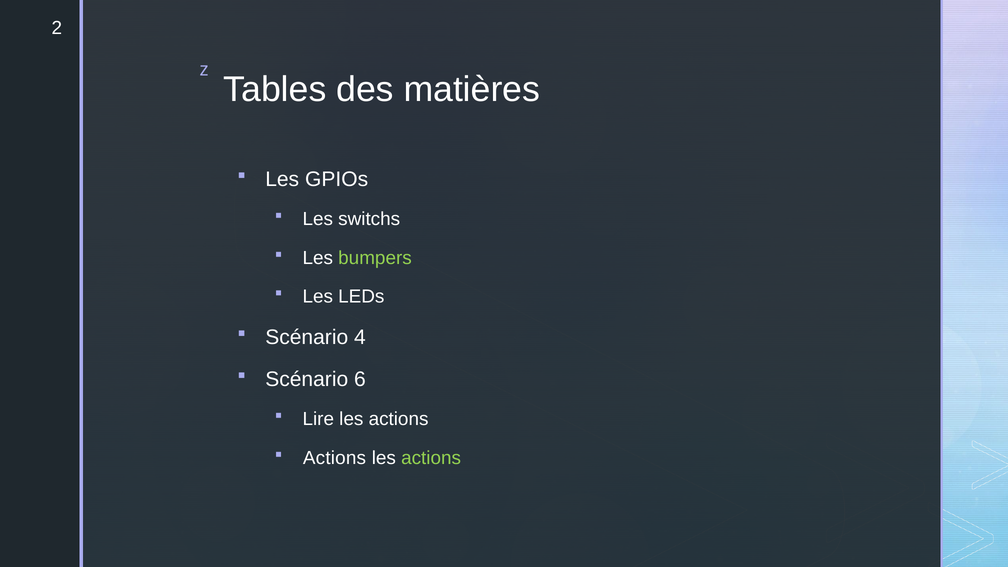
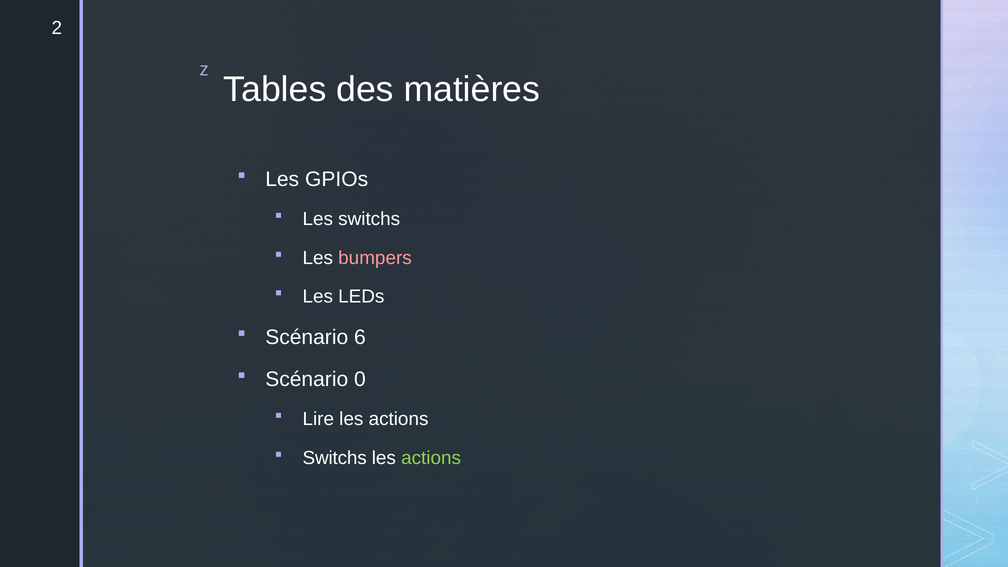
bumpers colour: light green -> pink
4: 4 -> 6
6: 6 -> 0
Actions at (334, 458): Actions -> Switchs
